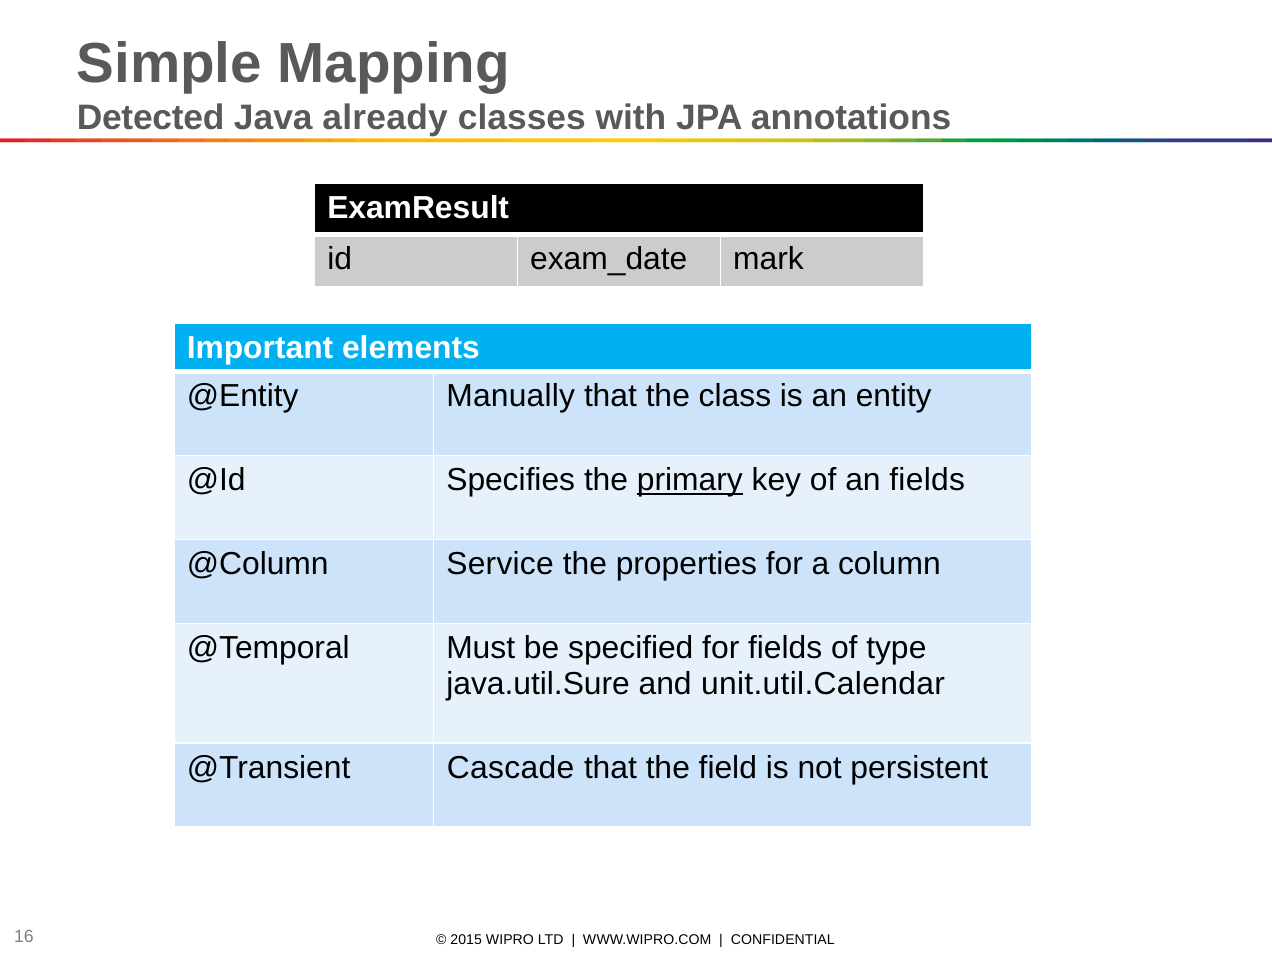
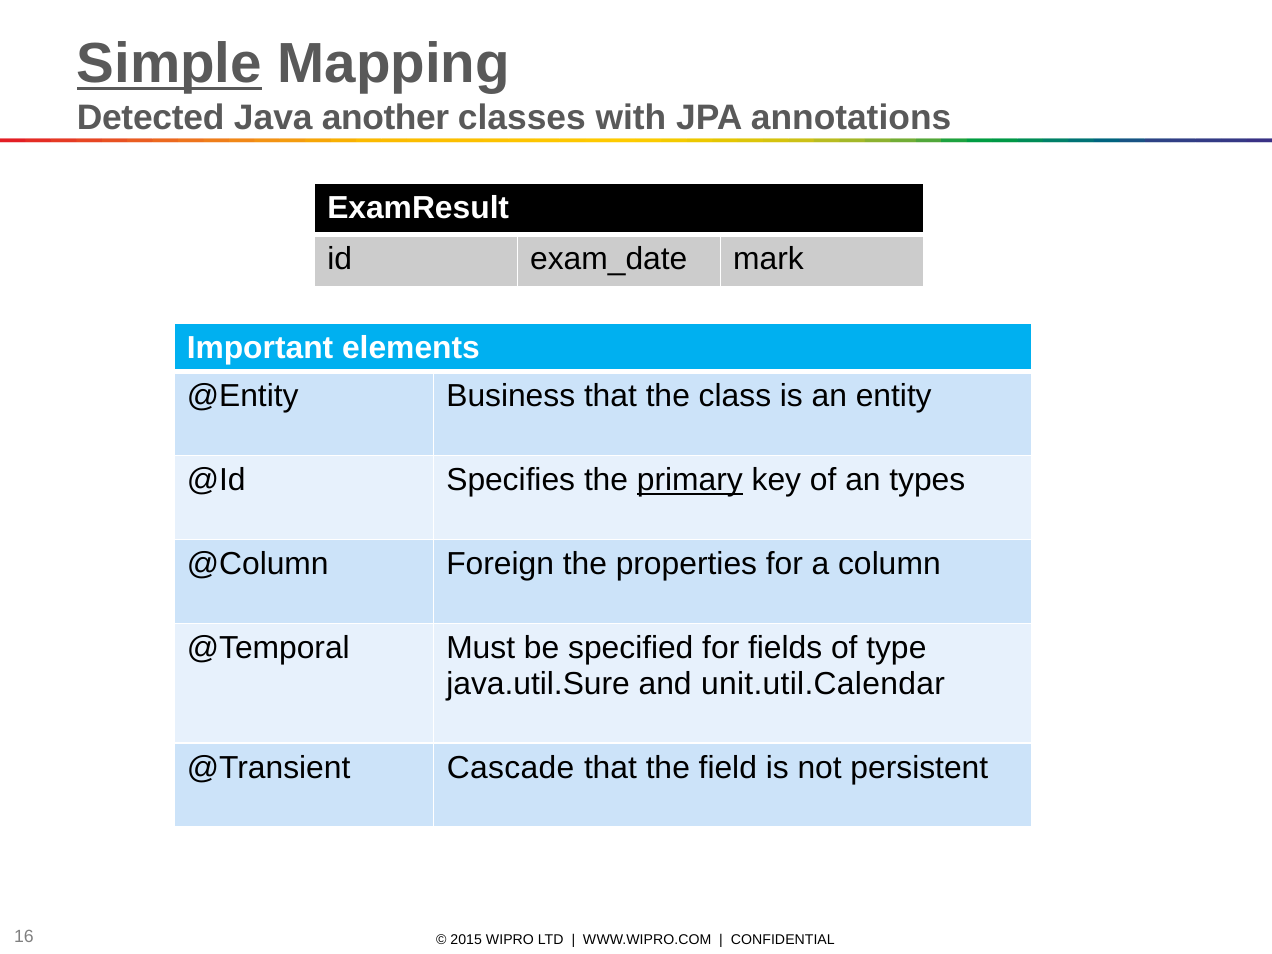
Simple underline: none -> present
already: already -> another
Manually: Manually -> Business
an fields: fields -> types
Service: Service -> Foreign
